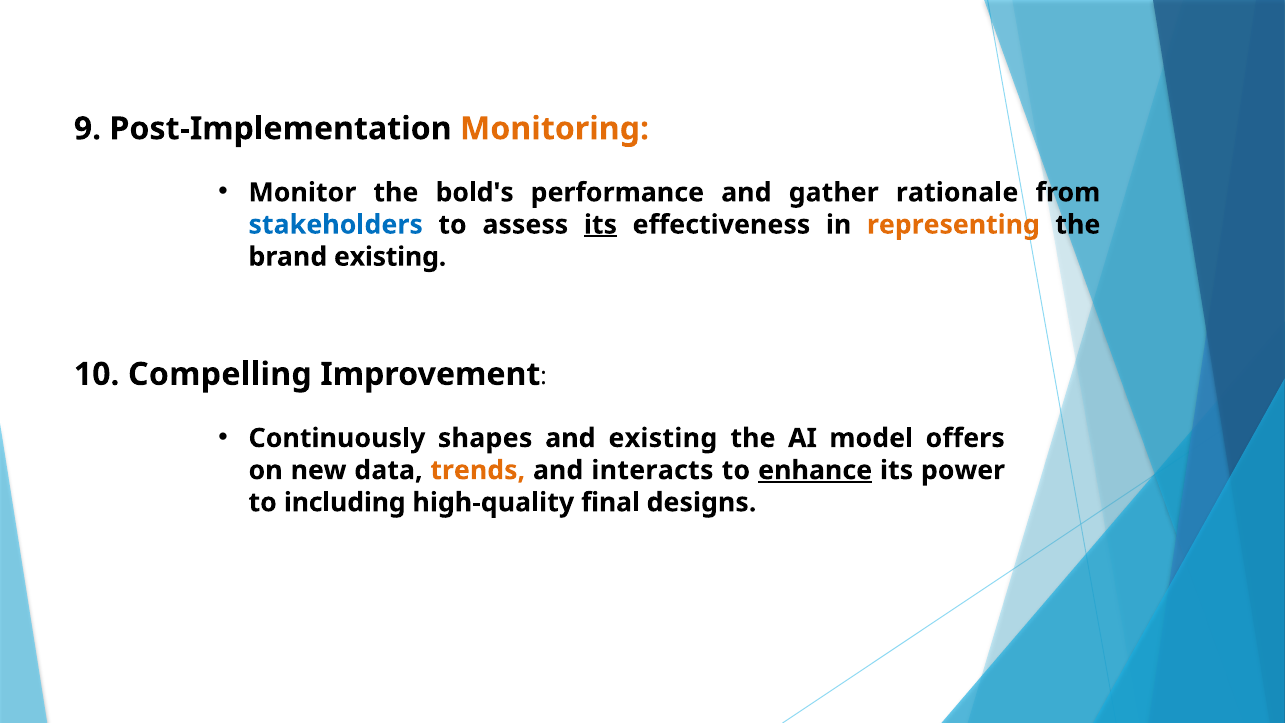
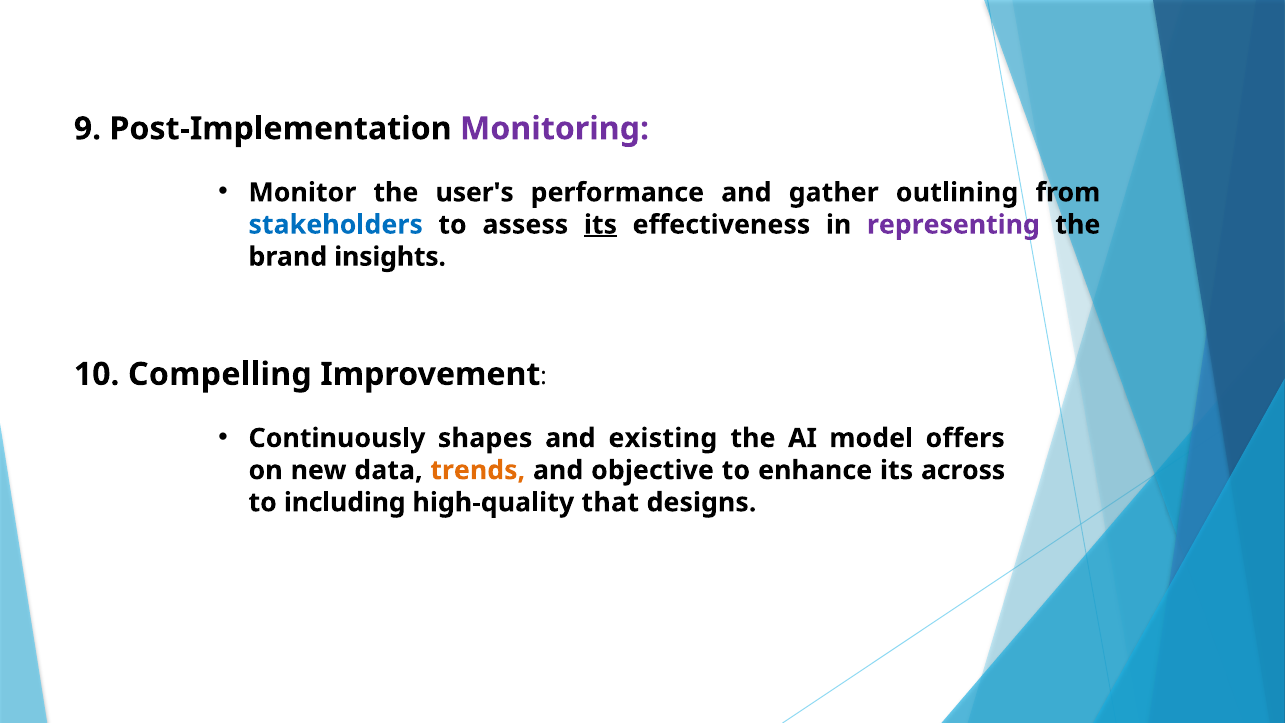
Monitoring colour: orange -> purple
bold's: bold's -> user's
rationale: rationale -> outlining
representing colour: orange -> purple
brand existing: existing -> insights
interacts: interacts -> objective
enhance underline: present -> none
power: power -> across
final: final -> that
